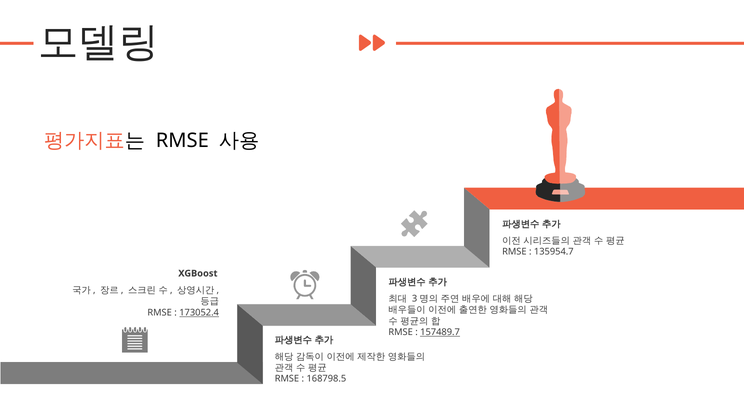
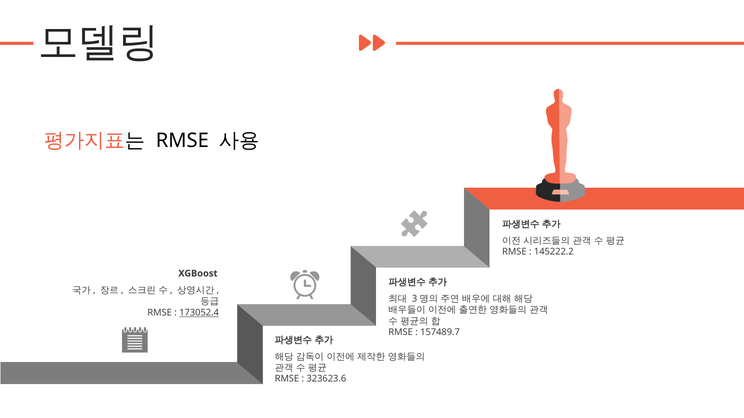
135954.7: 135954.7 -> 145222.2
157489.7 underline: present -> none
168798.5: 168798.5 -> 323623.6
